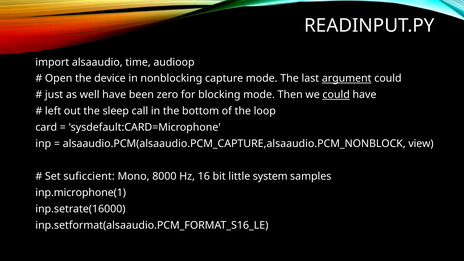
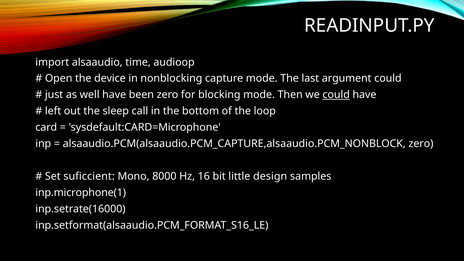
argument underline: present -> none
alsaaudio.PCM(alsaaudio.PCM_CAPTURE,alsaaudio.PCM_NONBLOCK view: view -> zero
system: system -> design
